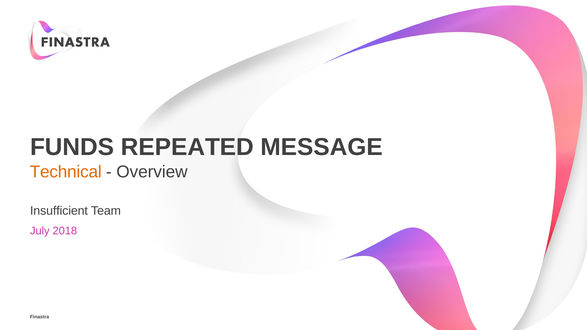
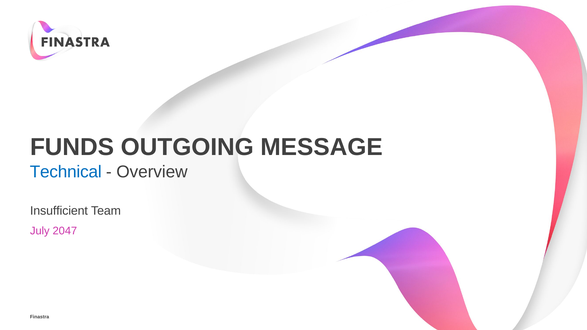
REPEATED: REPEATED -> OUTGOING
Technical colour: orange -> blue
2018: 2018 -> 2047
